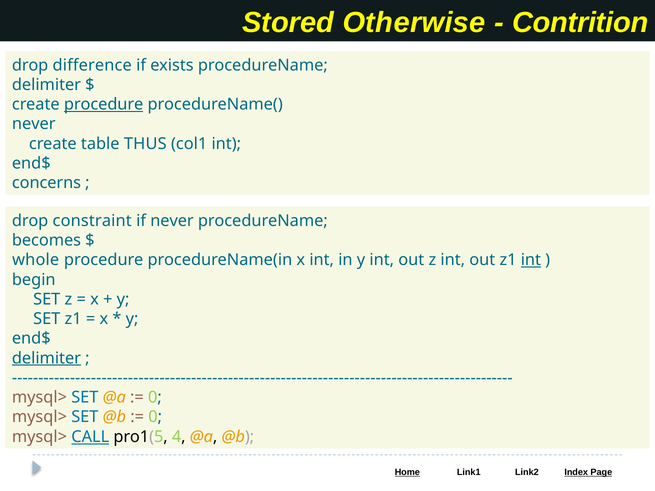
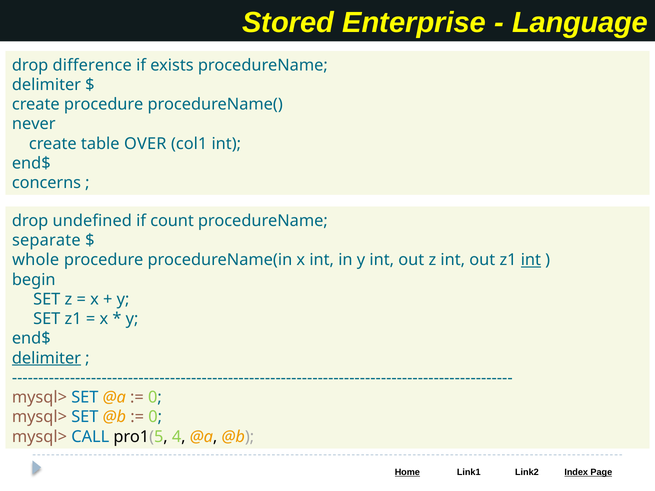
Otherwise: Otherwise -> Enterprise
Contrition: Contrition -> Language
procedure at (104, 104) underline: present -> none
THUS: THUS -> OVER
constraint: constraint -> undefined
if never: never -> count
becomes: becomes -> separate
CALL underline: present -> none
